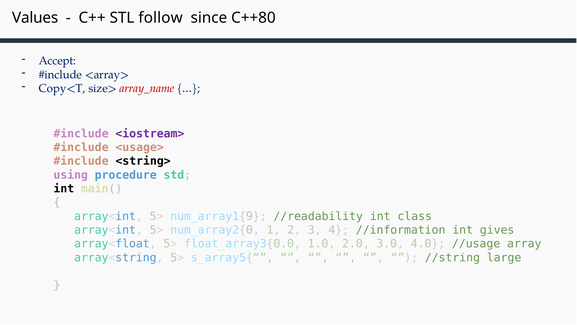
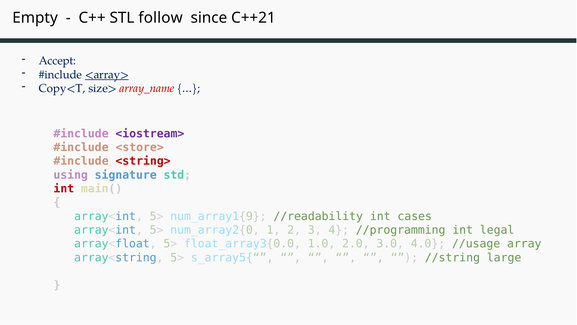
Values: Values -> Empty
C++80: C++80 -> C++21
<array> underline: none -> present
<usage>: <usage> -> <store>
<string> colour: black -> red
procedure: procedure -> signature
int at (64, 189) colour: black -> red
class: class -> cases
//information: //information -> //programming
gives: gives -> legal
